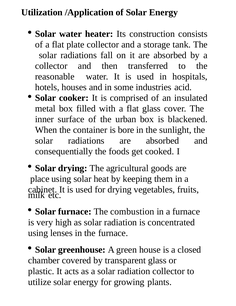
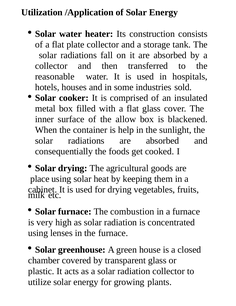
acid: acid -> sold
urban: urban -> allow
bore: bore -> help
